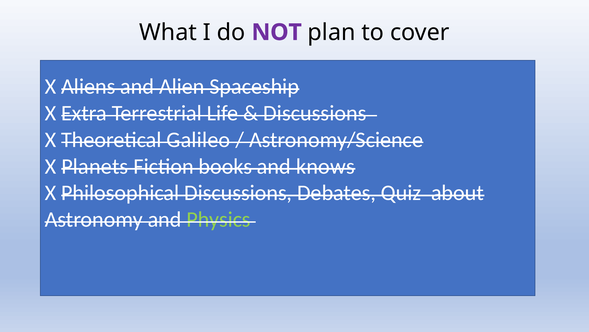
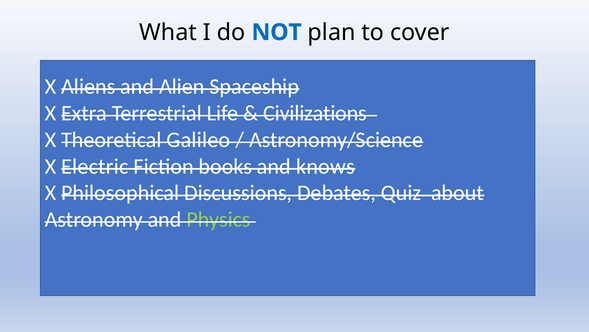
NOT colour: purple -> blue
Discussions at (315, 113): Discussions -> Civilizations
Planets: Planets -> Electric
